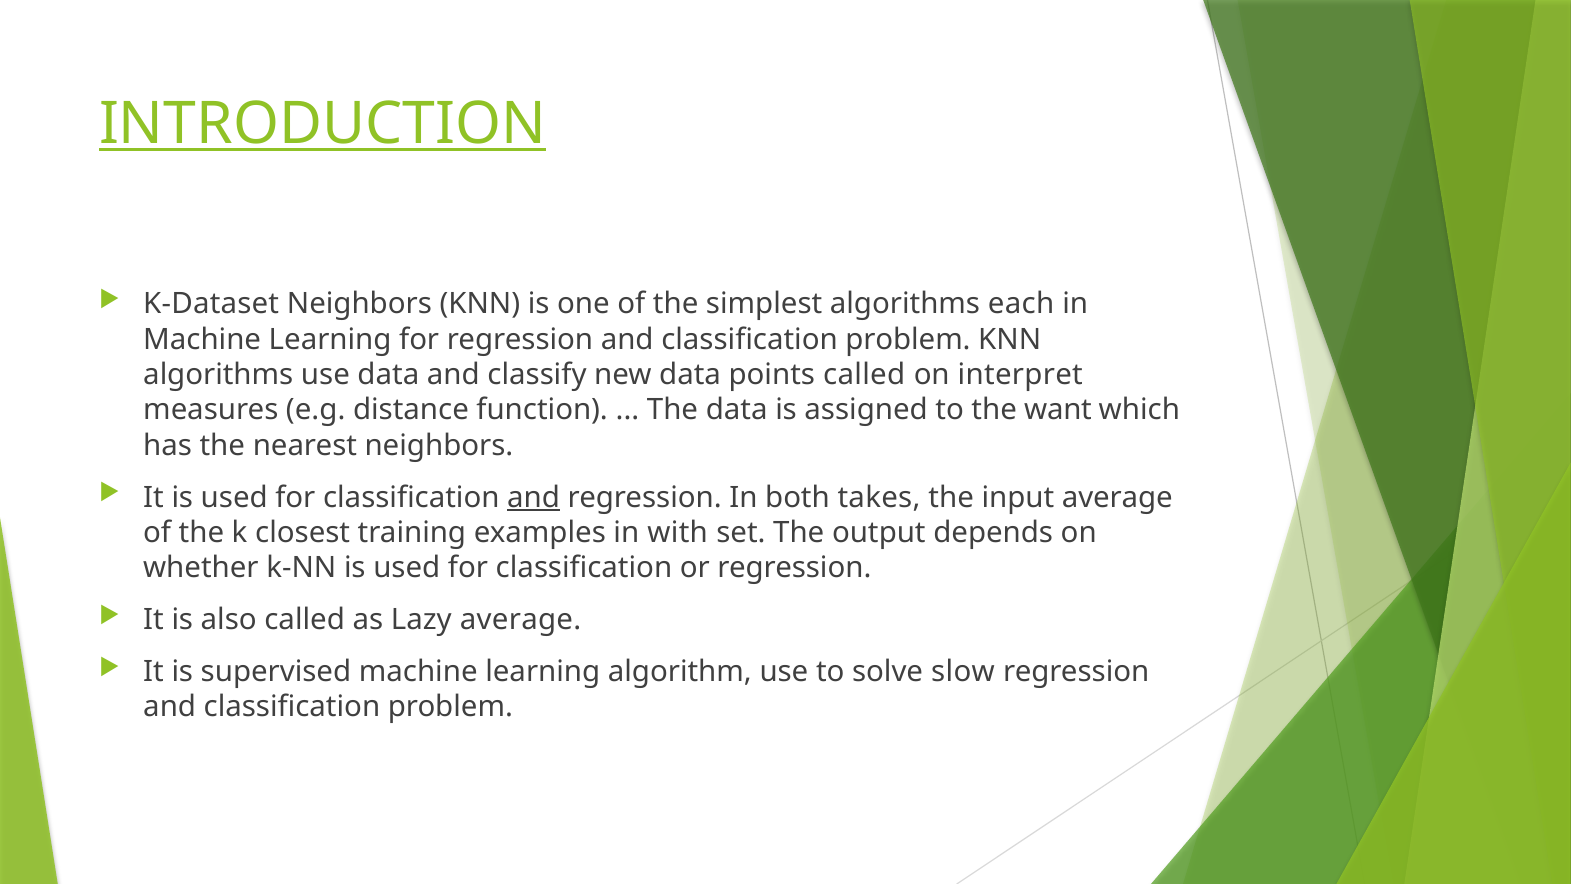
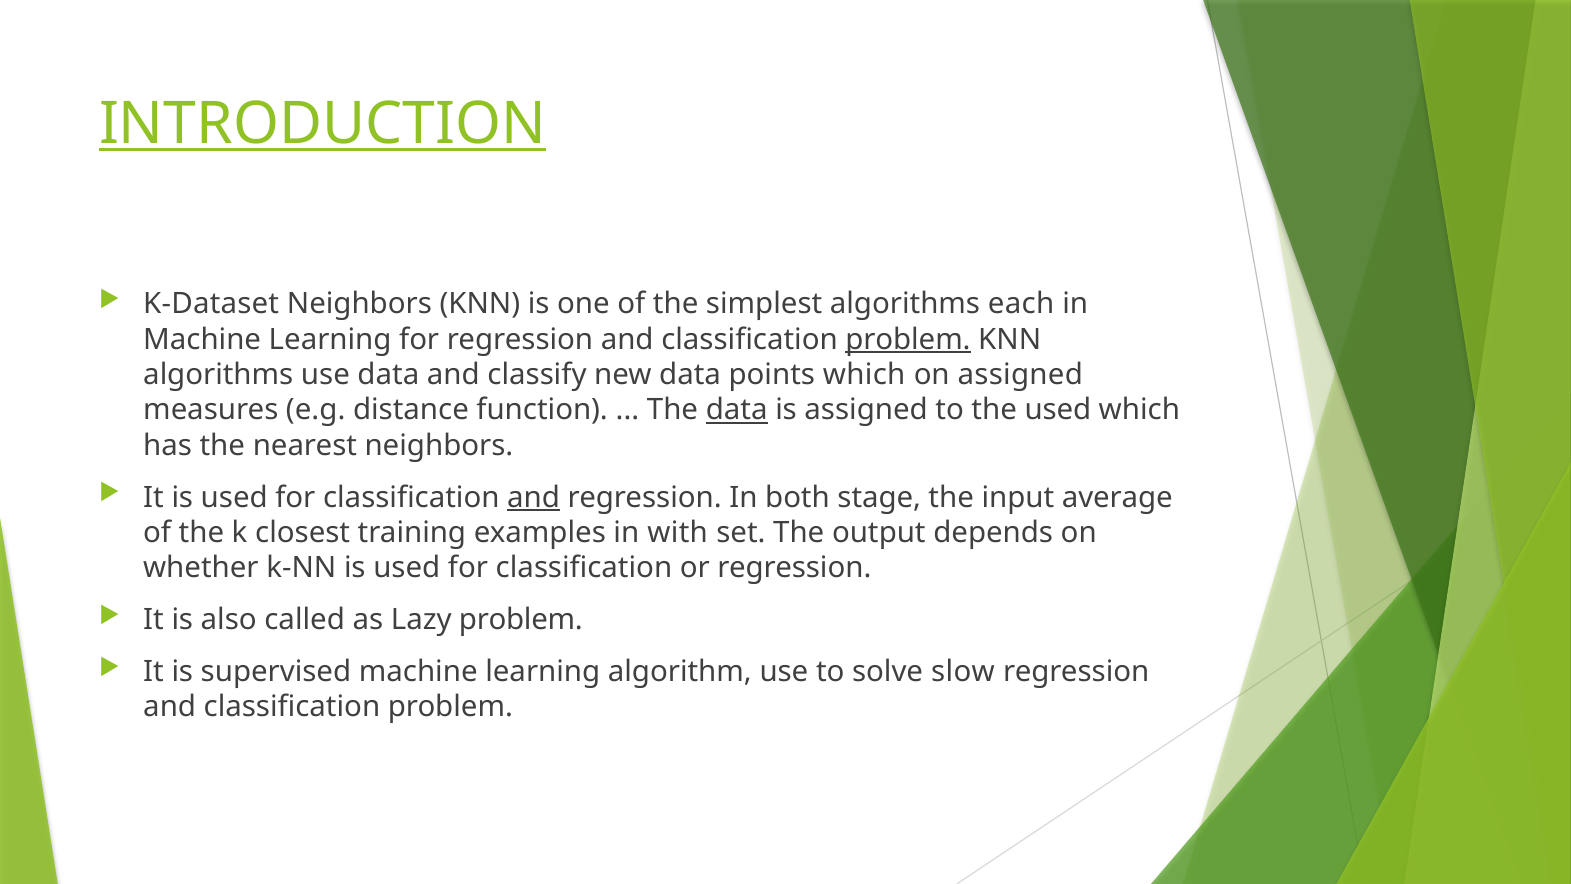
problem at (908, 339) underline: none -> present
points called: called -> which
on interpret: interpret -> assigned
data at (737, 410) underline: none -> present
the want: want -> used
takes: takes -> stage
Lazy average: average -> problem
